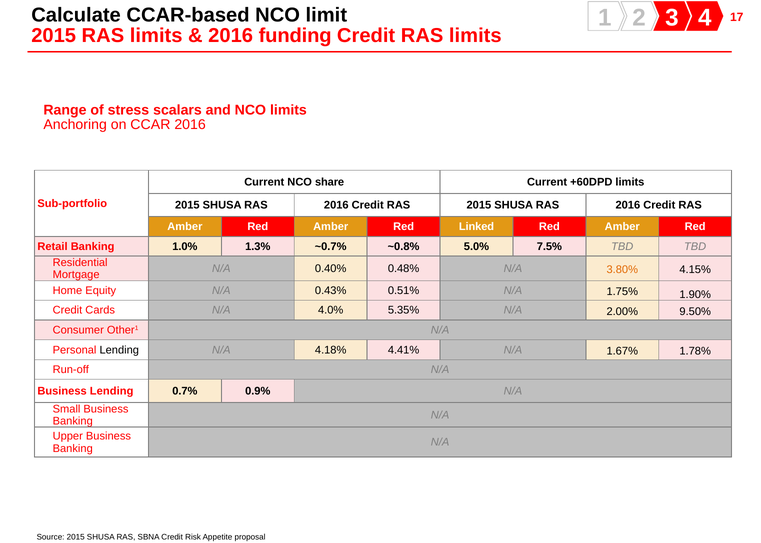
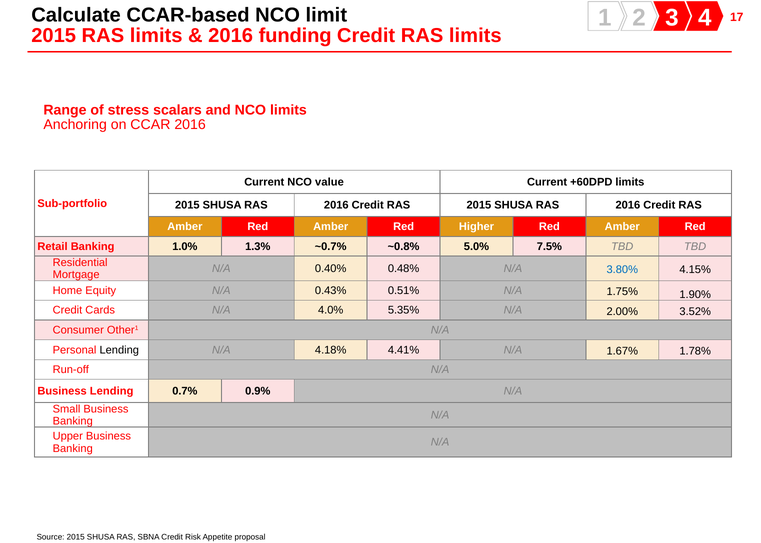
share: share -> value
Linked: Linked -> Higher
3.80% colour: orange -> blue
9.50%: 9.50% -> 3.52%
